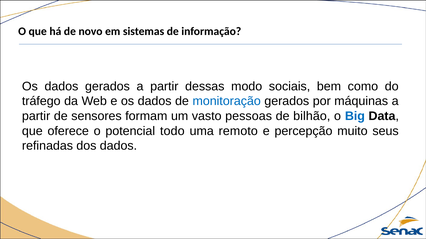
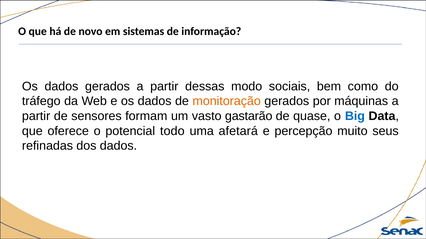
monitoração colour: blue -> orange
pessoas: pessoas -> gastarão
bilhão: bilhão -> quase
remoto: remoto -> afetará
